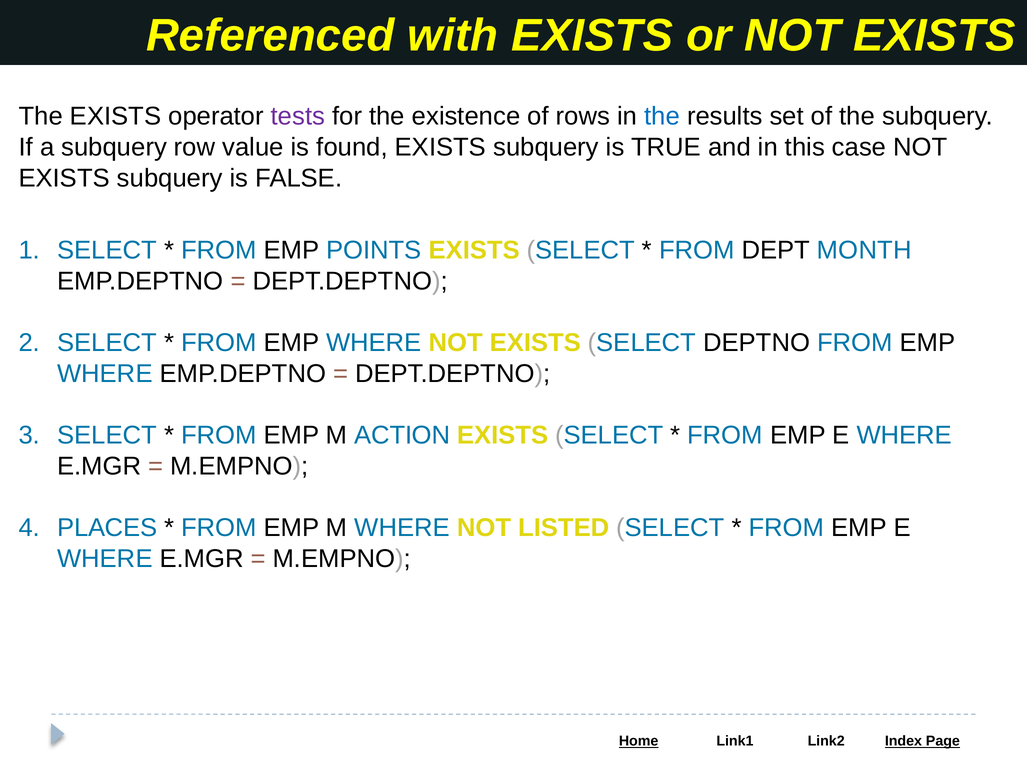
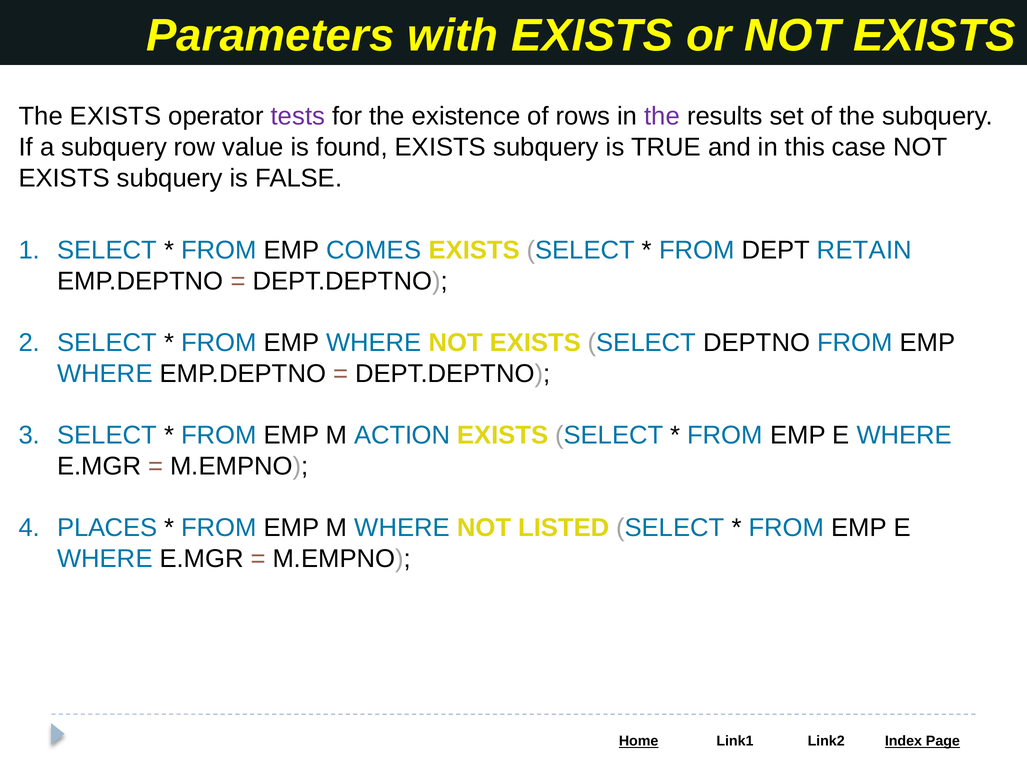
Referenced: Referenced -> Parameters
the at (662, 116) colour: blue -> purple
POINTS: POINTS -> COMES
MONTH: MONTH -> RETAIN
